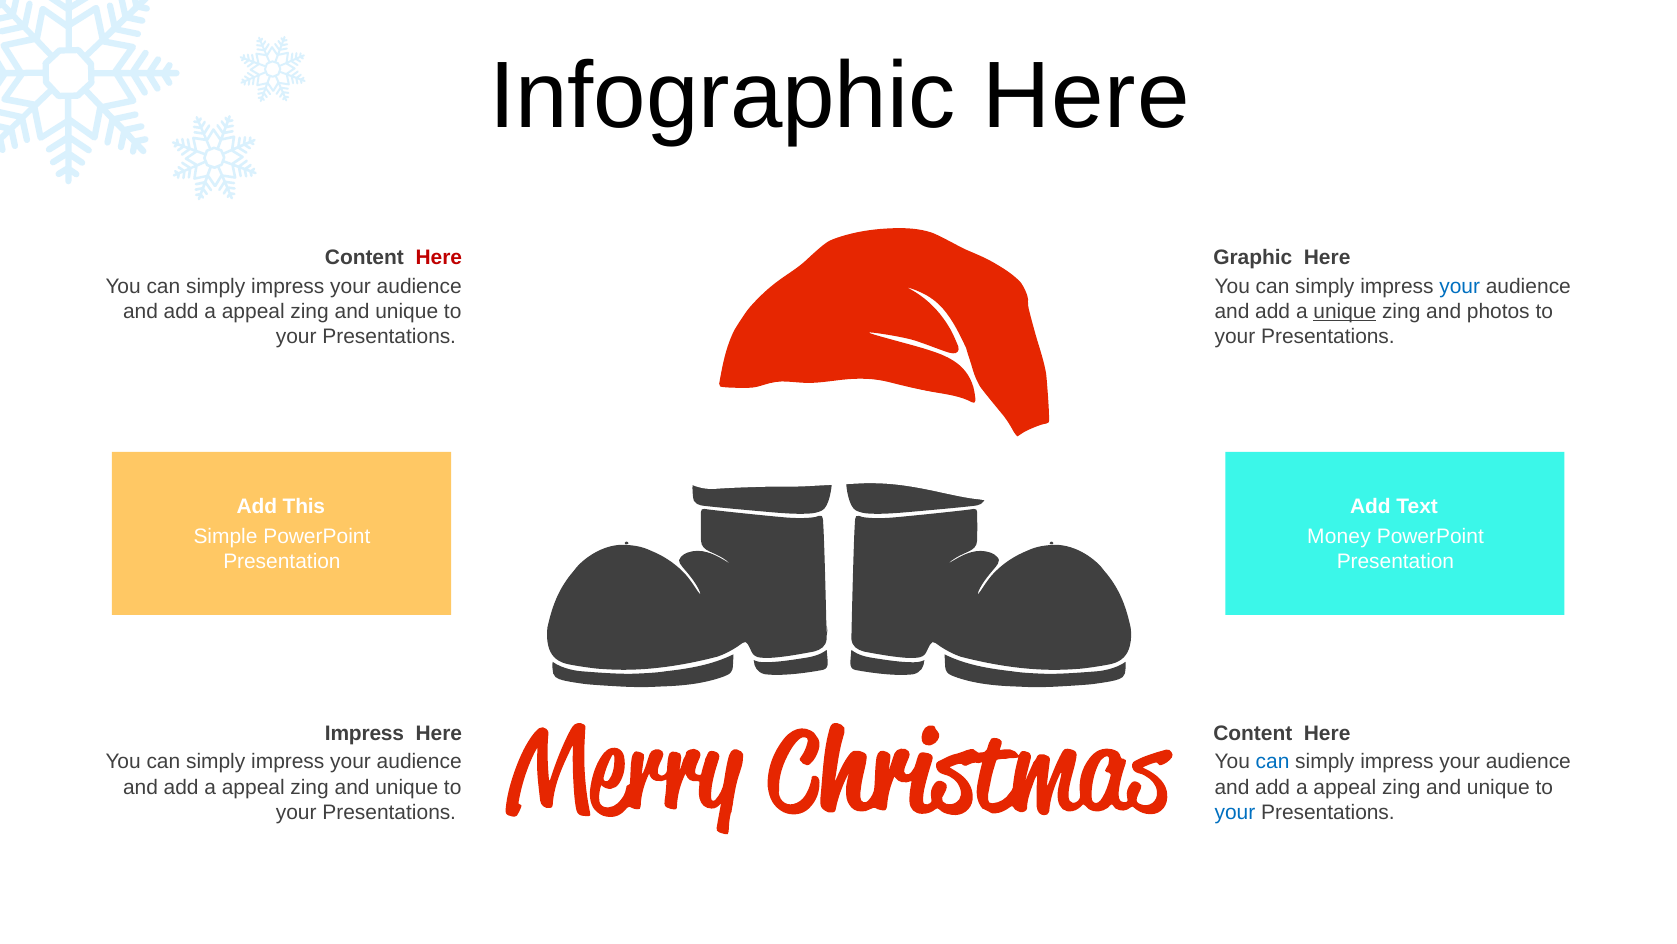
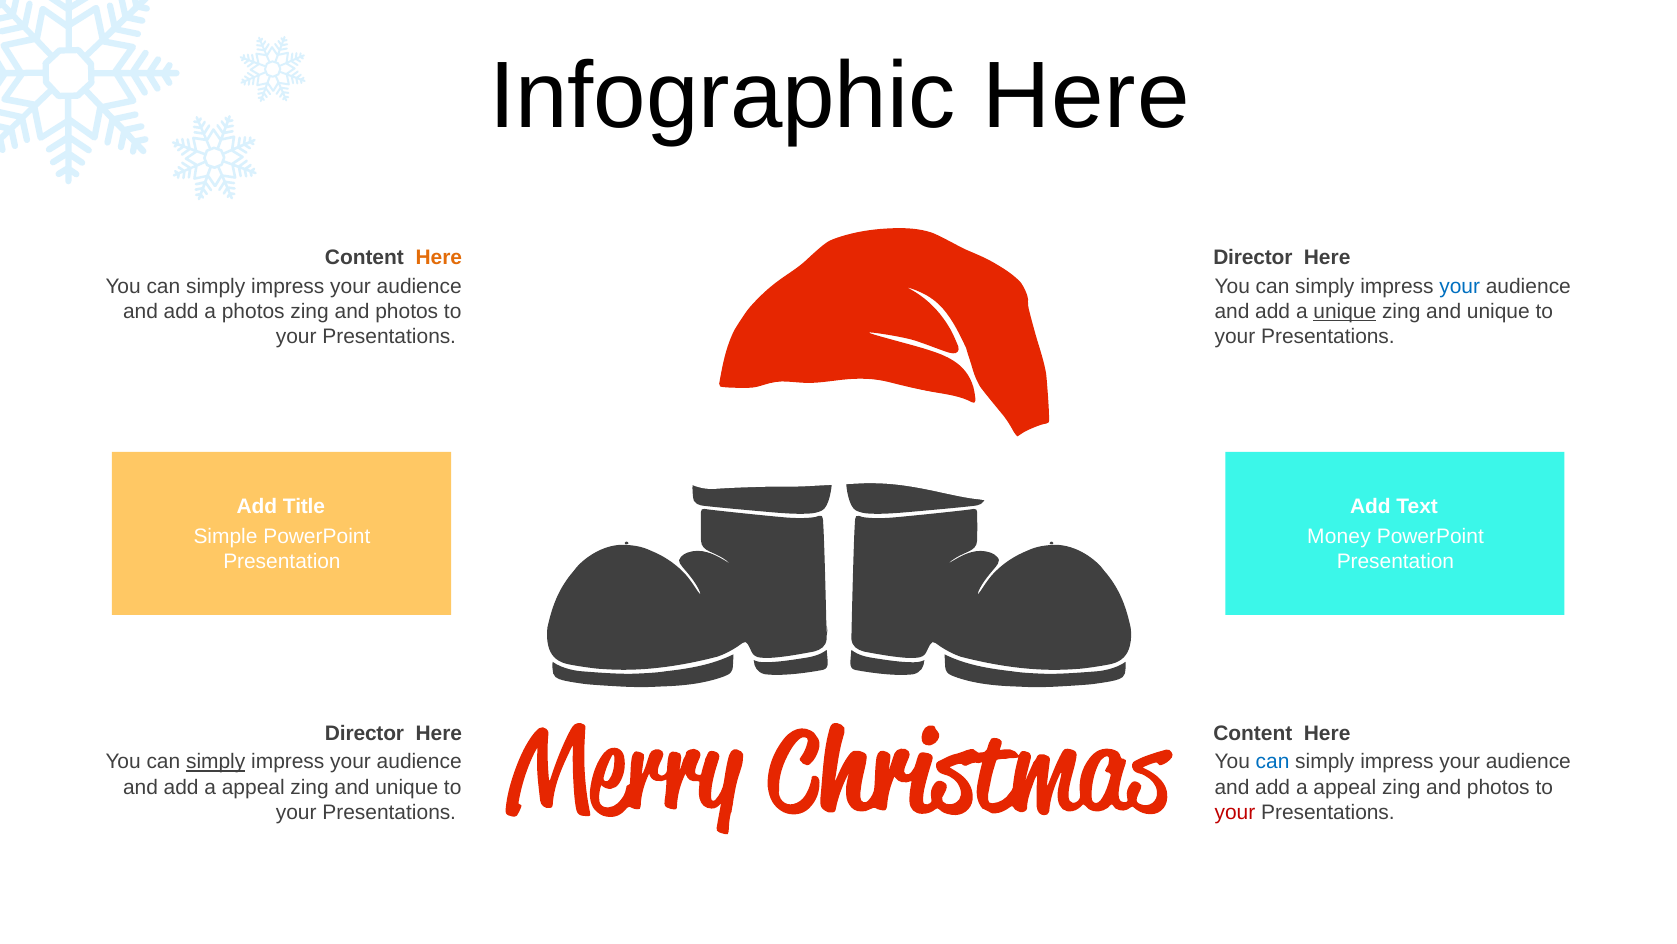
Here at (439, 257) colour: red -> orange
Graphic at (1253, 257): Graphic -> Director
appeal at (253, 311): appeal -> photos
unique at (407, 311): unique -> photos
photos at (1498, 311): photos -> unique
This: This -> Title
Impress at (365, 733): Impress -> Director
simply at (216, 761) underline: none -> present
unique at (1498, 787): unique -> photos
your at (1235, 812) colour: blue -> red
